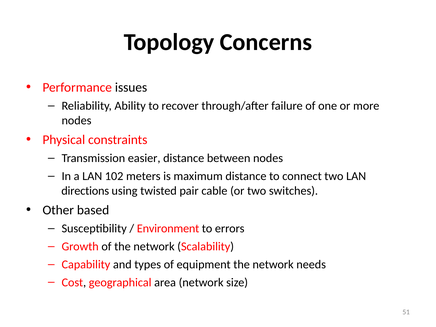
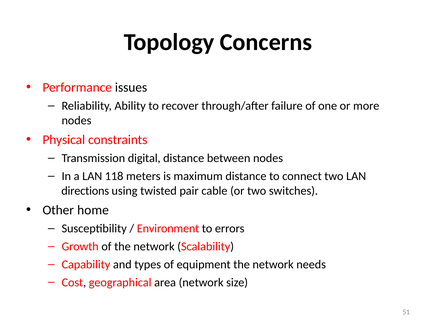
easier: easier -> digital
102: 102 -> 118
based: based -> home
